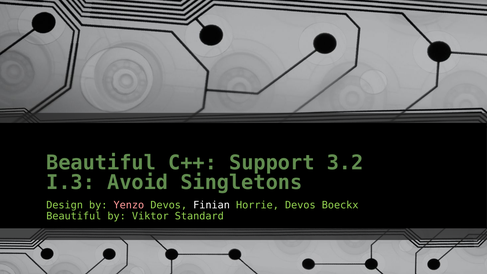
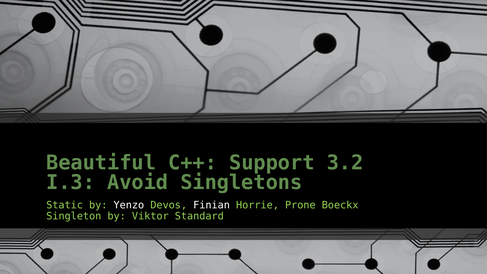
Design: Design -> Static
Yenzo colour: pink -> white
Horrie Devos: Devos -> Prone
Beautiful at (74, 216): Beautiful -> Singleton
